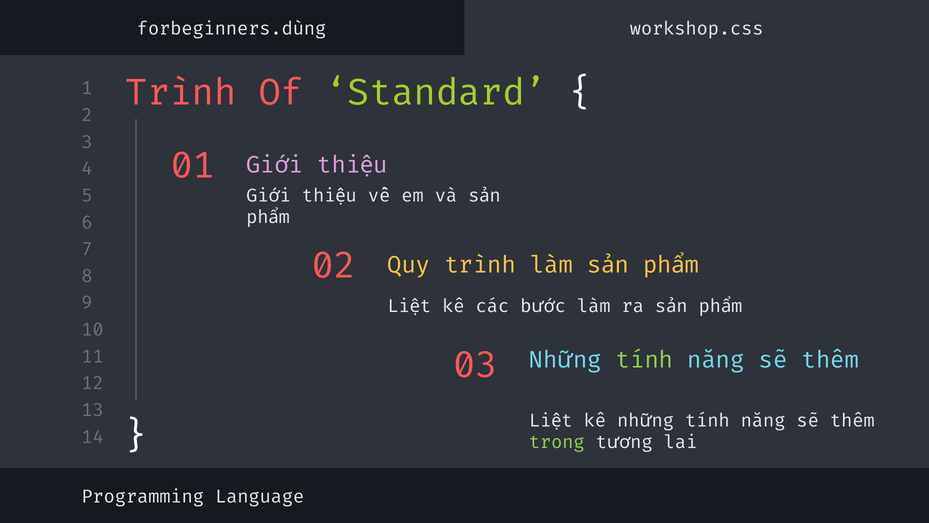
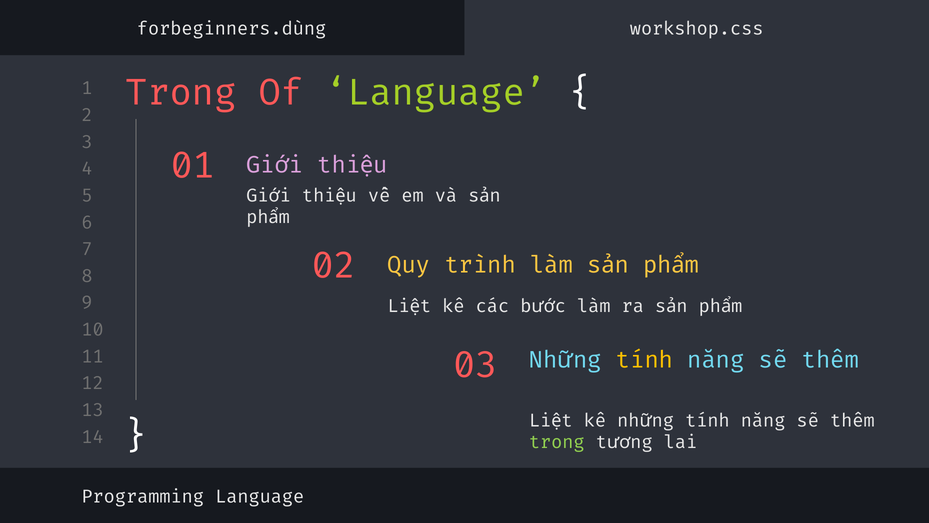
Trình at (181, 93): Trình -> Trong
Of Standard: Standard -> Language
tính at (644, 360) colour: light green -> yellow
